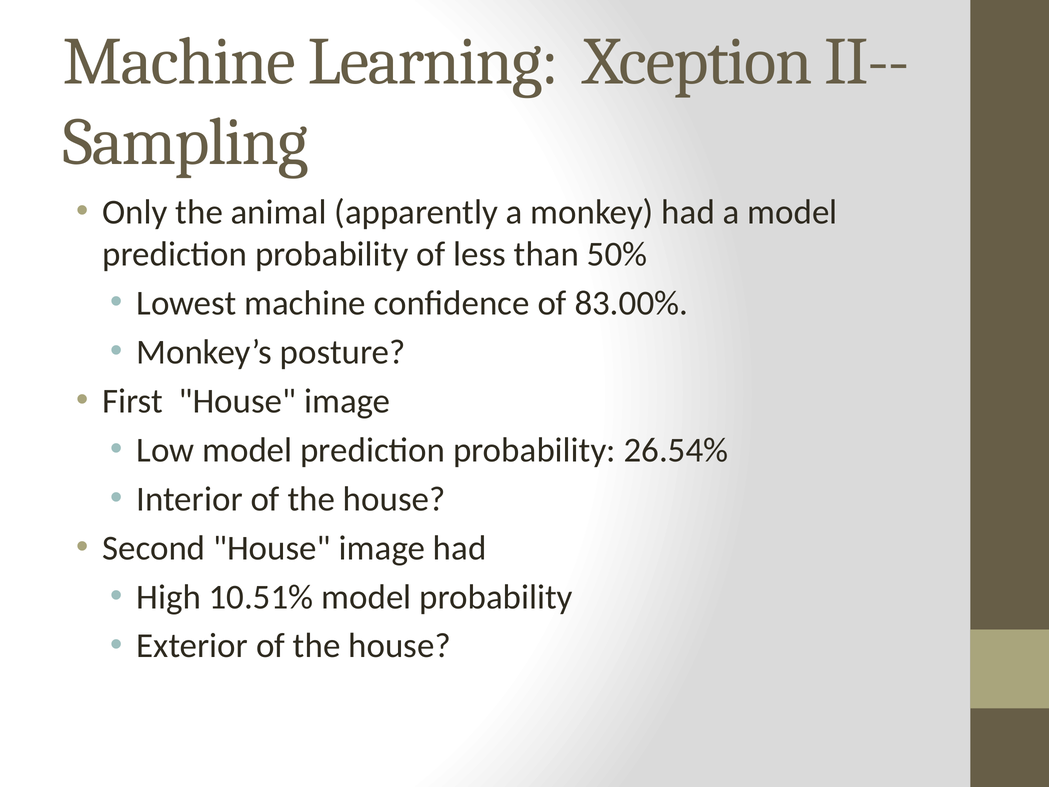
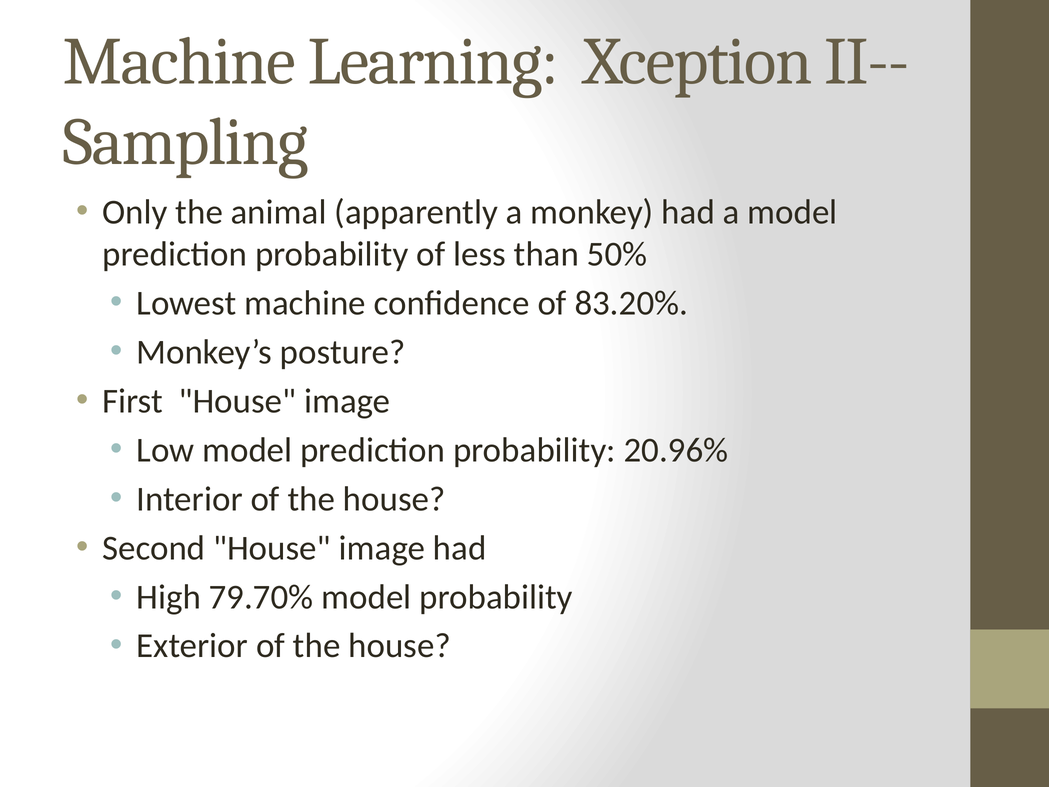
83.00%: 83.00% -> 83.20%
26.54%: 26.54% -> 20.96%
10.51%: 10.51% -> 79.70%
